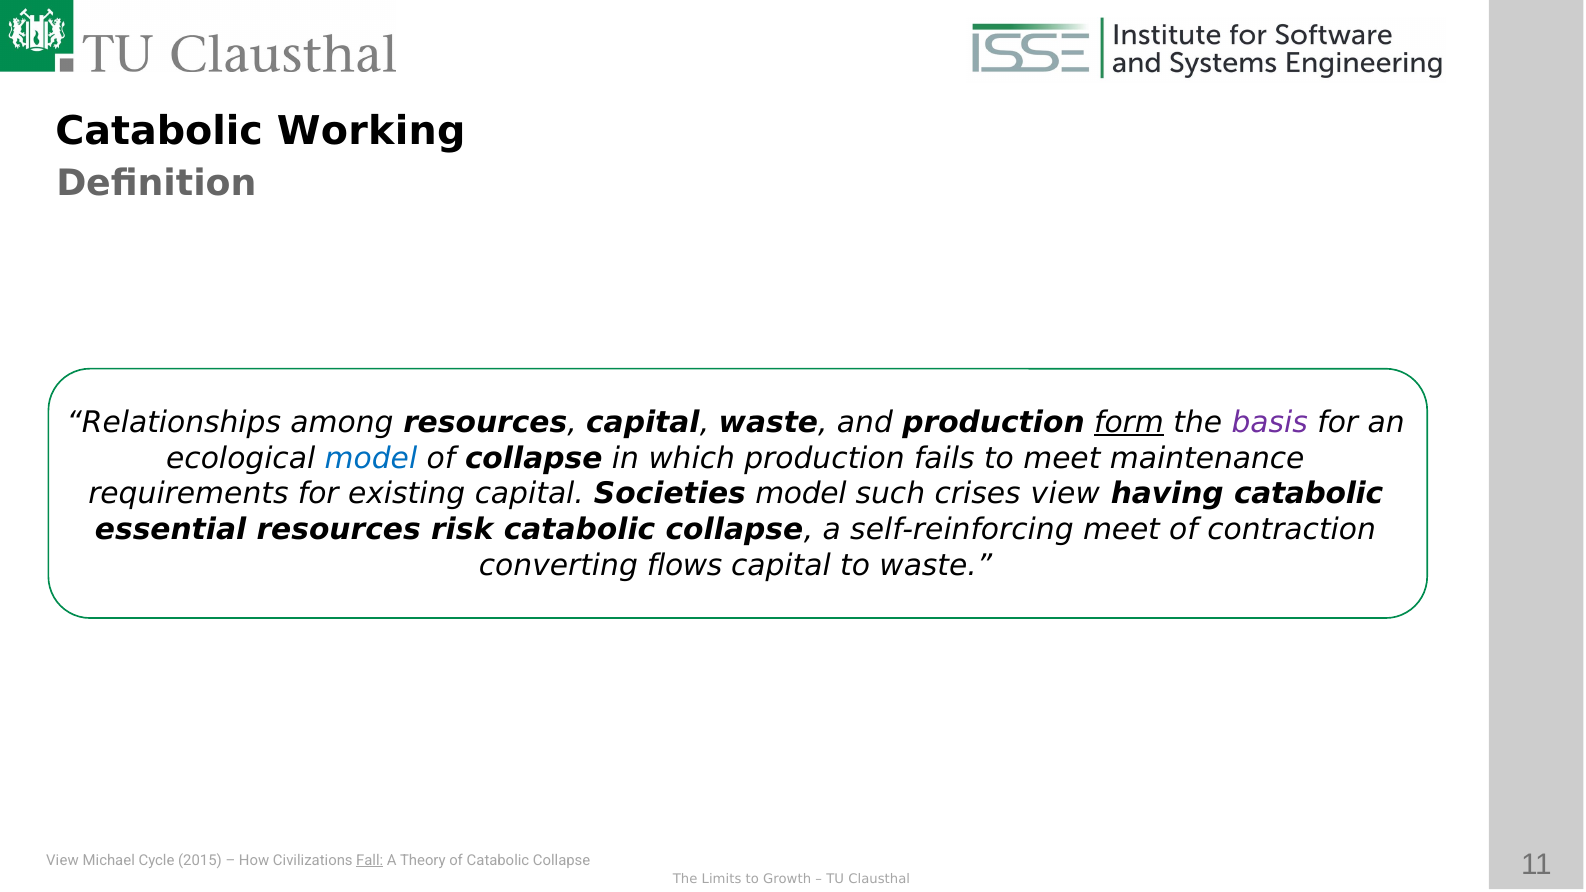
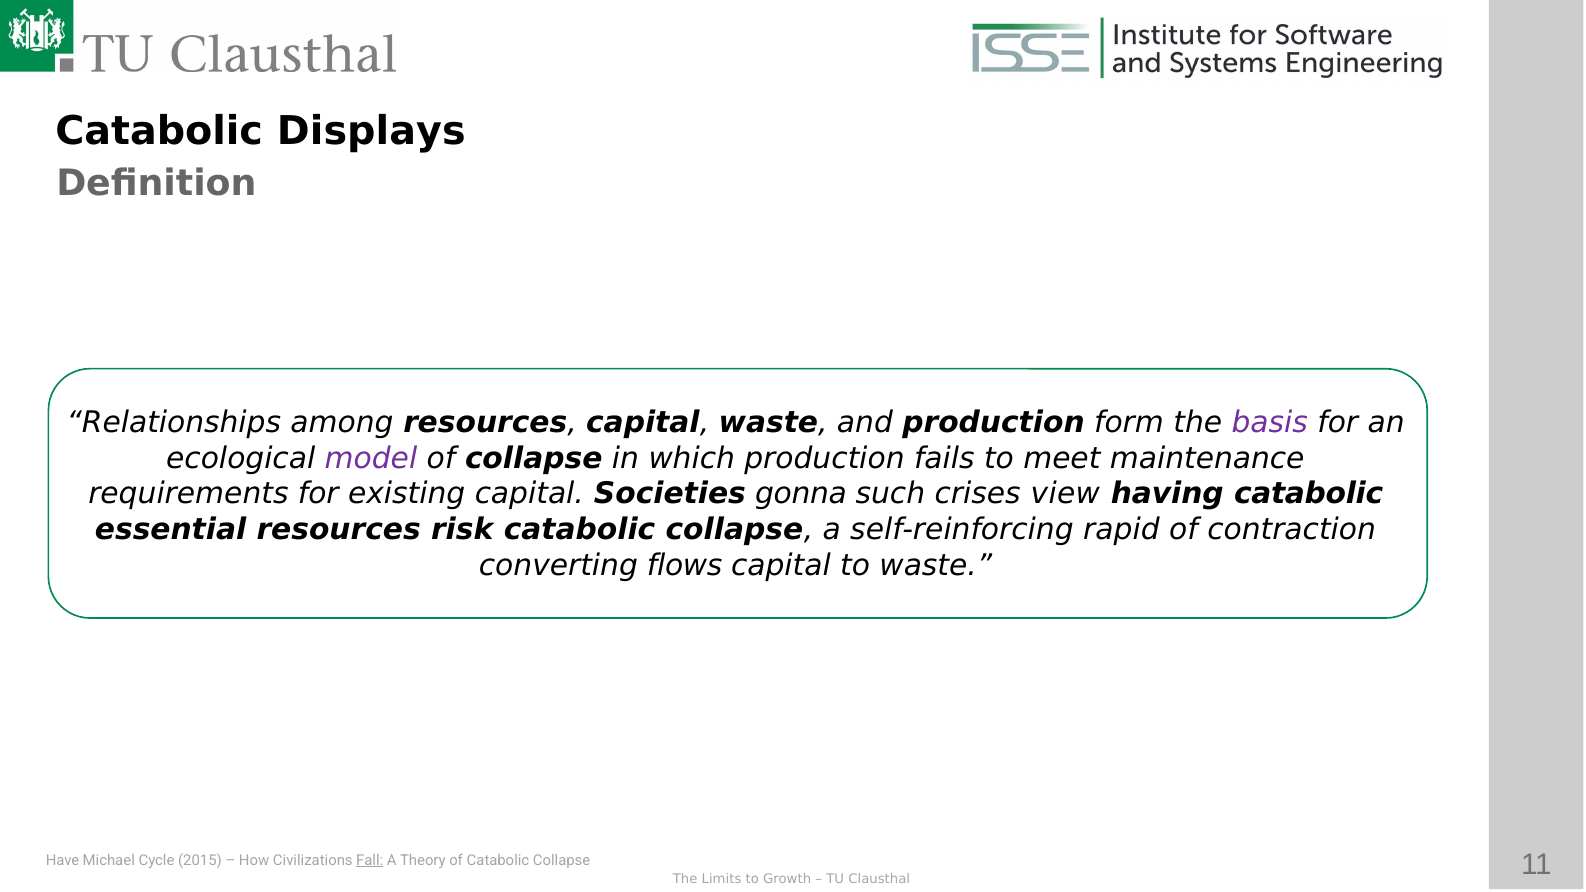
Working: Working -> Displays
form underline: present -> none
model at (371, 458) colour: blue -> purple
Societies model: model -> gonna
self-reinforcing meet: meet -> rapid
View at (62, 860): View -> Have
